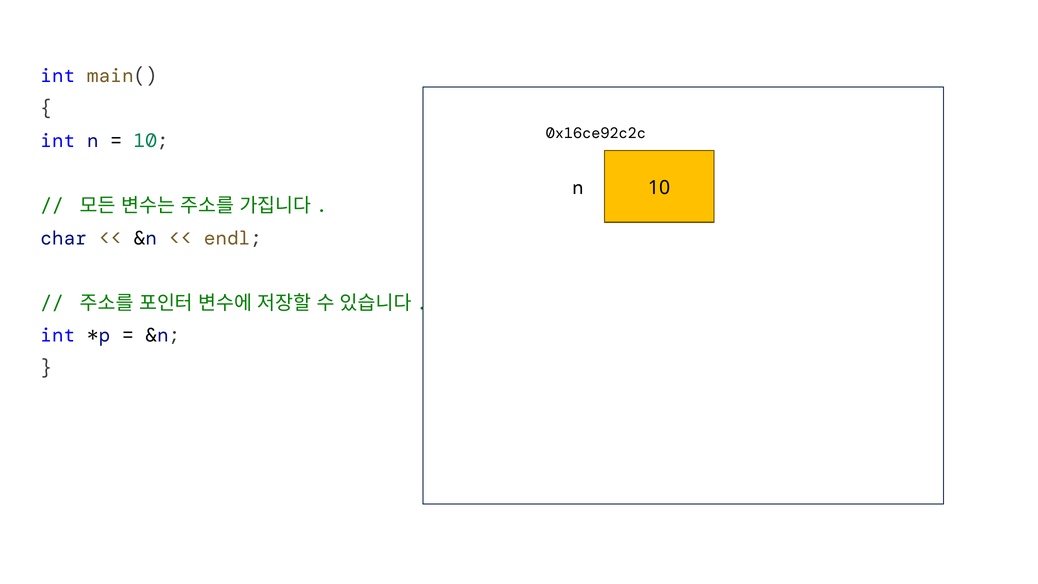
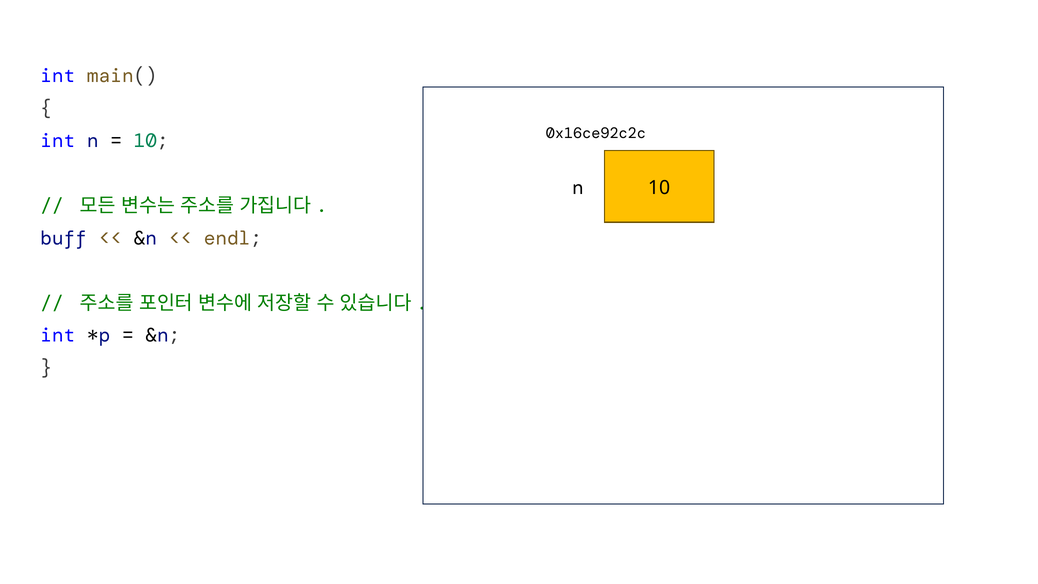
char: char -> buff
